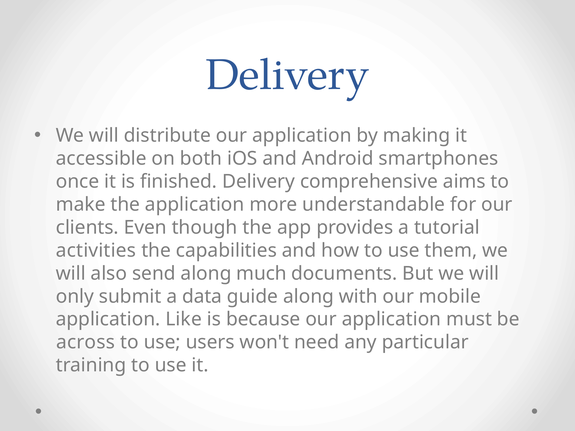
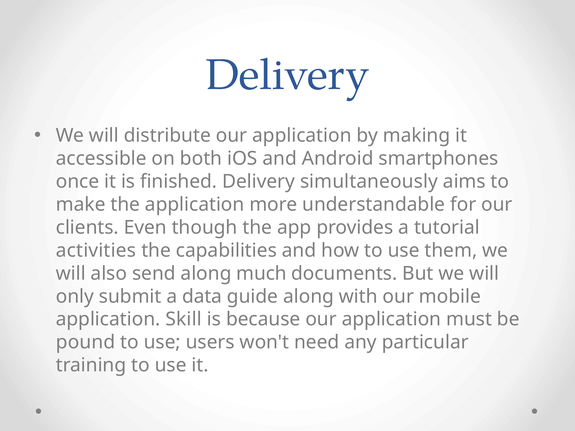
comprehensive: comprehensive -> simultaneously
Like: Like -> Skill
across: across -> pound
